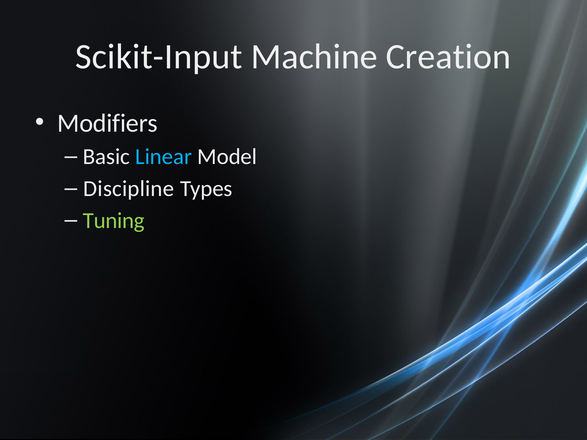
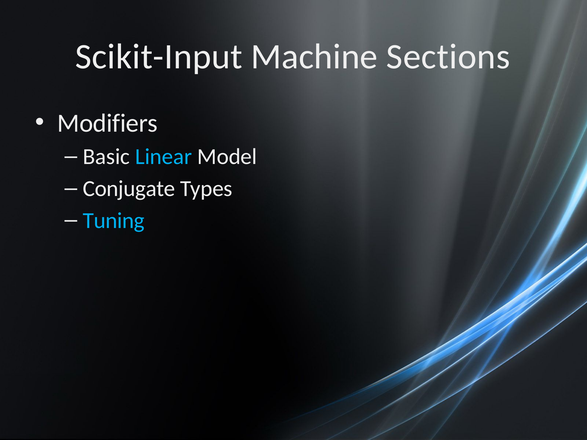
Creation: Creation -> Sections
Discipline: Discipline -> Conjugate
Tuning colour: light green -> light blue
